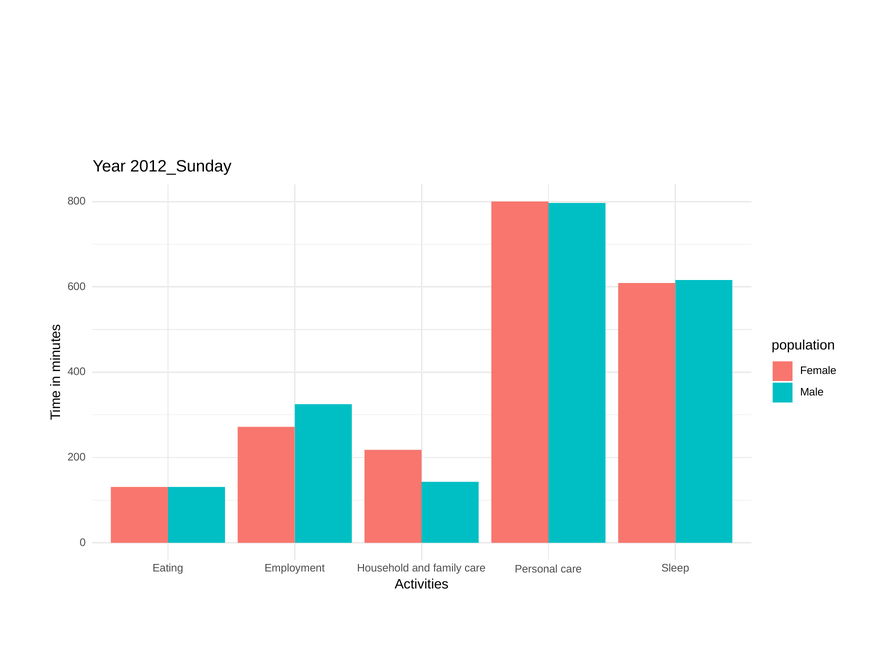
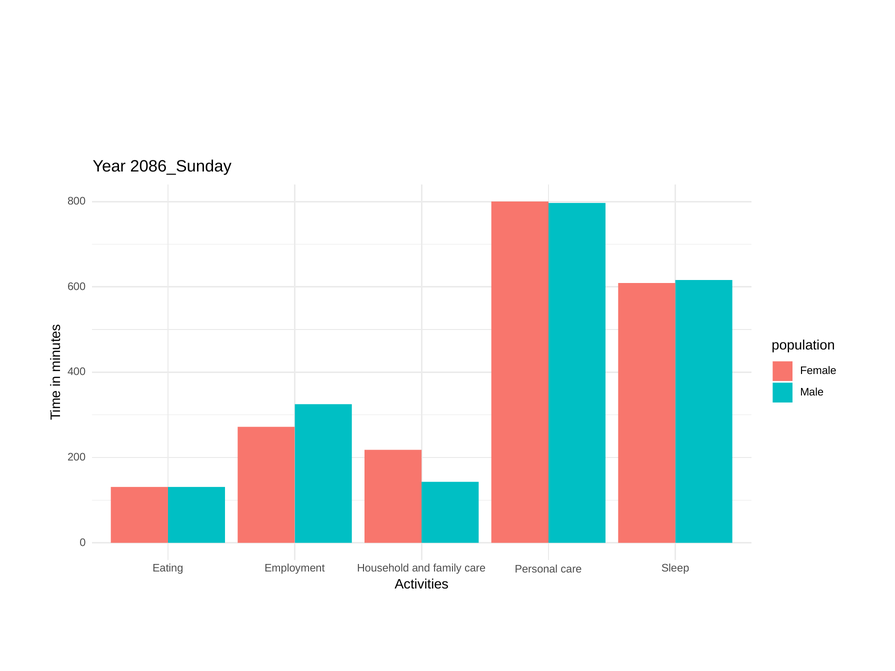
2012_Sunday: 2012_Sunday -> 2086_Sunday
